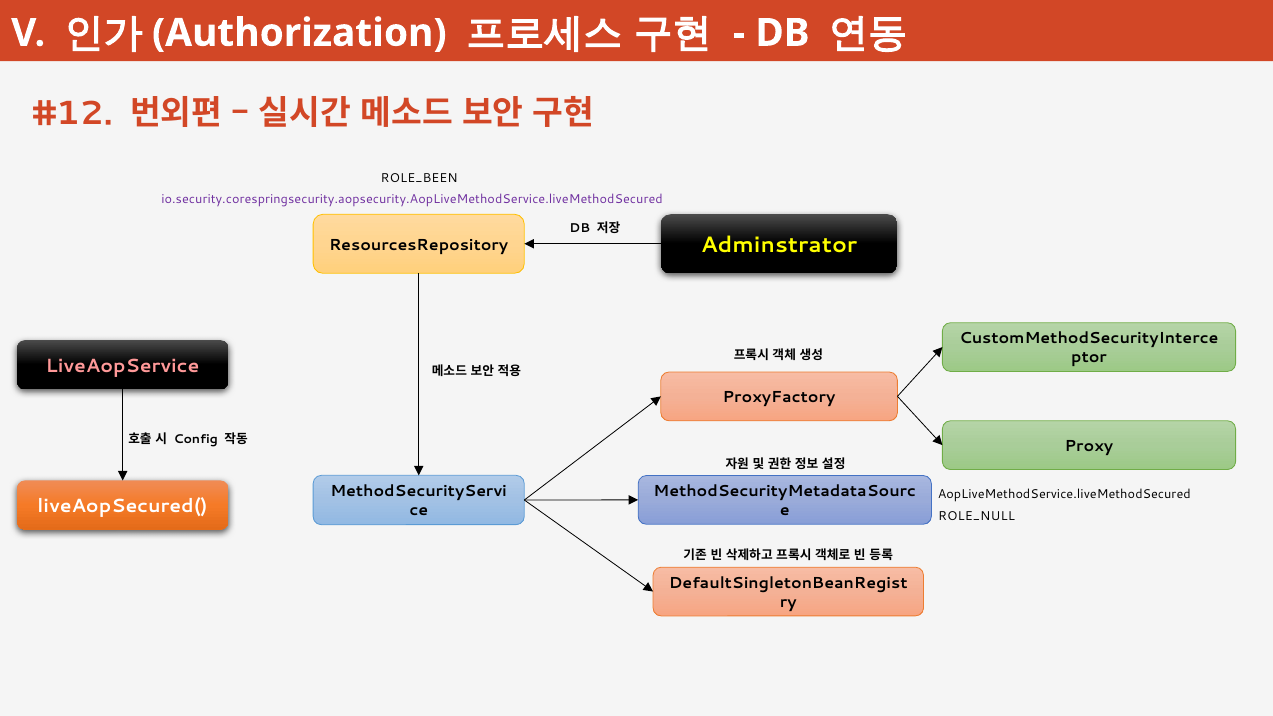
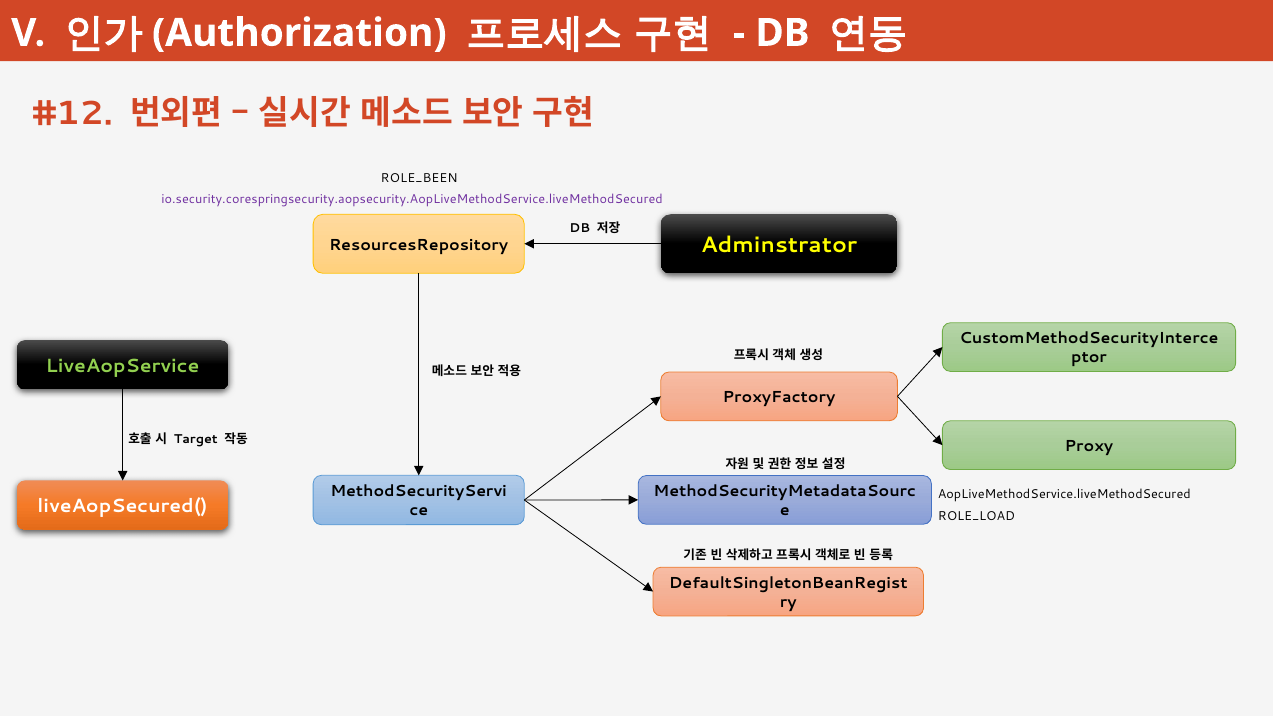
LiveAopService colour: pink -> light green
Config: Config -> Target
ROLE_NULL: ROLE_NULL -> ROLE_LOAD
